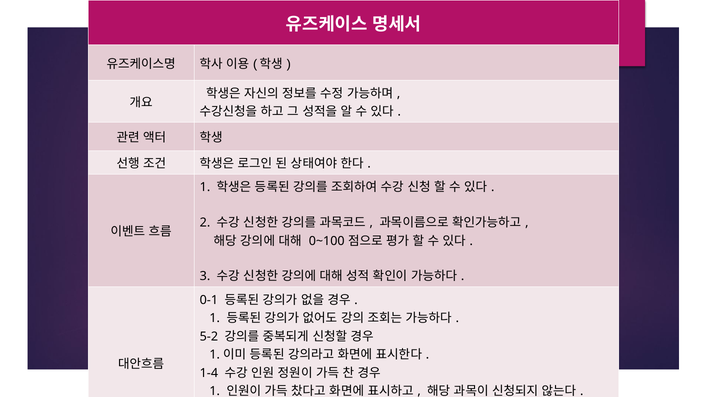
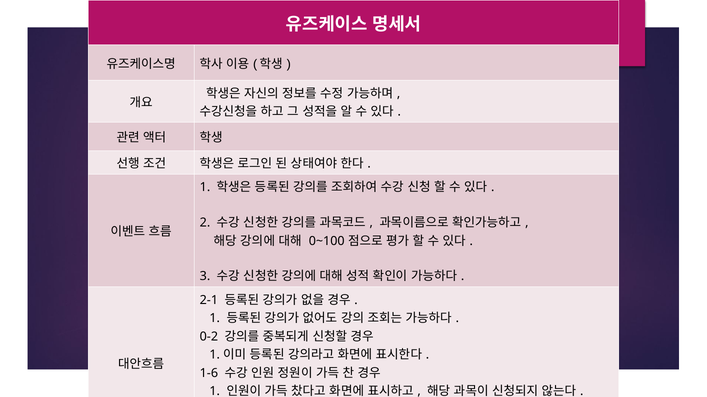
0-1 at (209, 300): 0-1 -> 2-1
5-2: 5-2 -> 0-2
1-4: 1-4 -> 1-6
